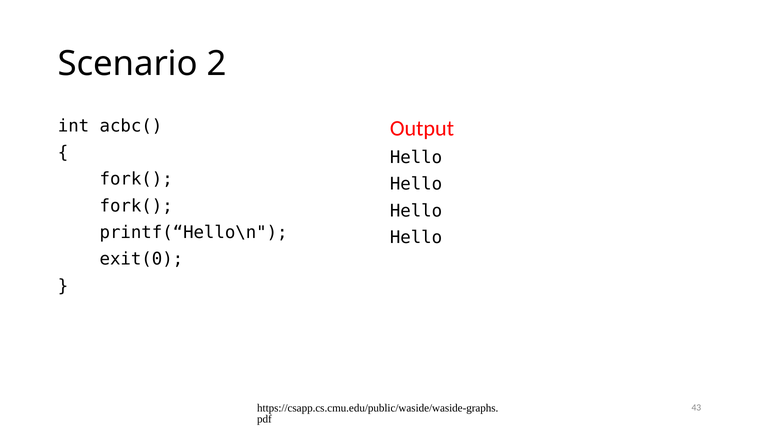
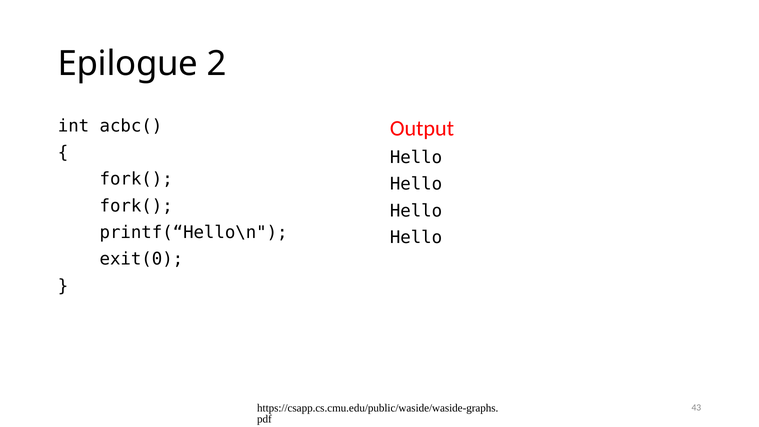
Scenario: Scenario -> Epilogue
